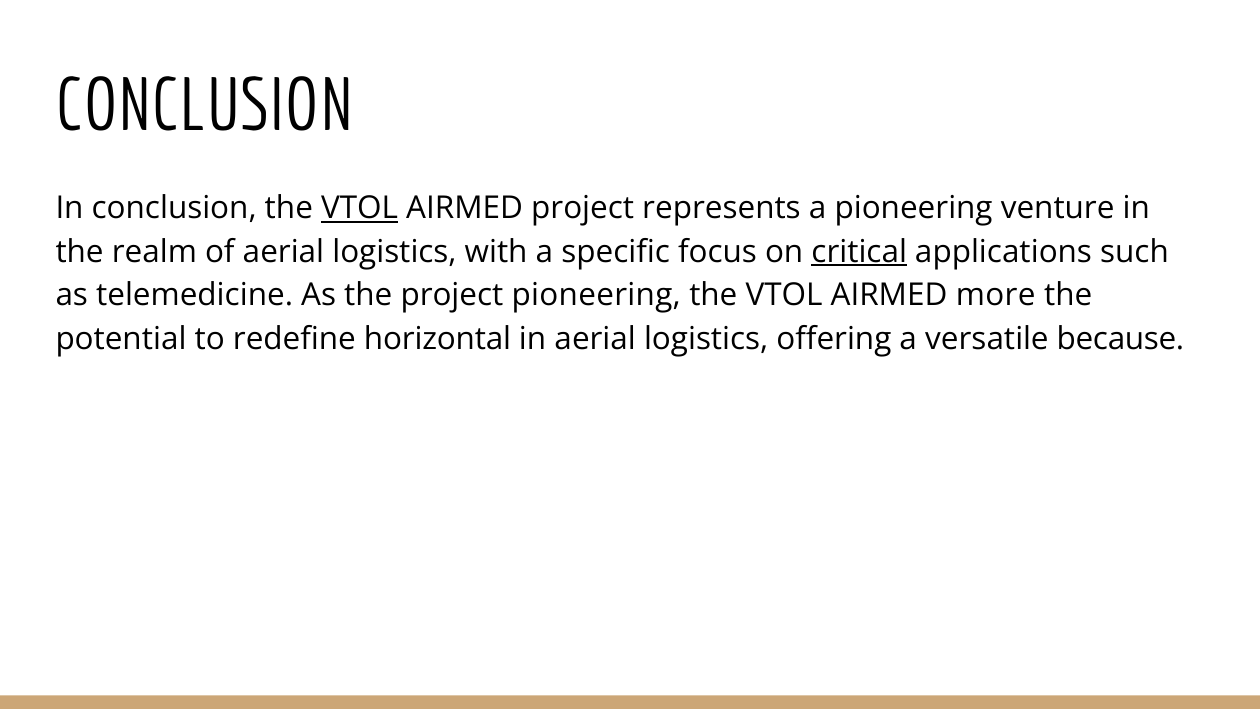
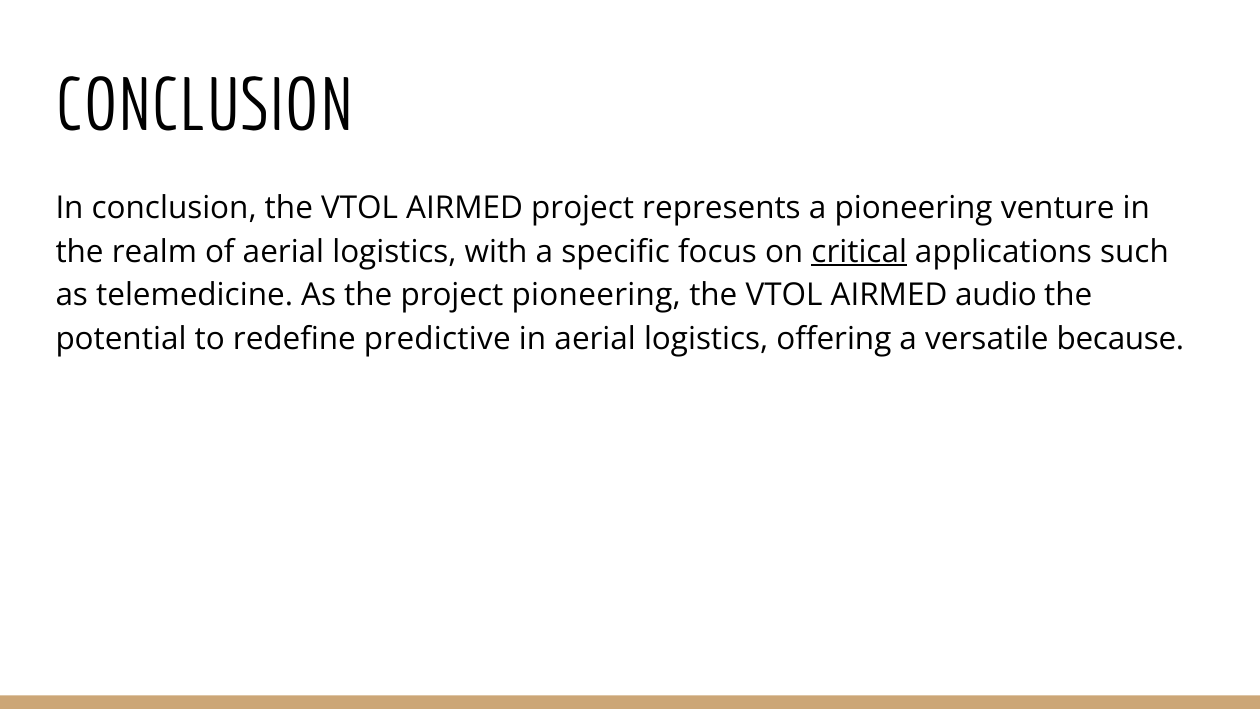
VTOL at (360, 208) underline: present -> none
more: more -> audio
horizontal: horizontal -> predictive
